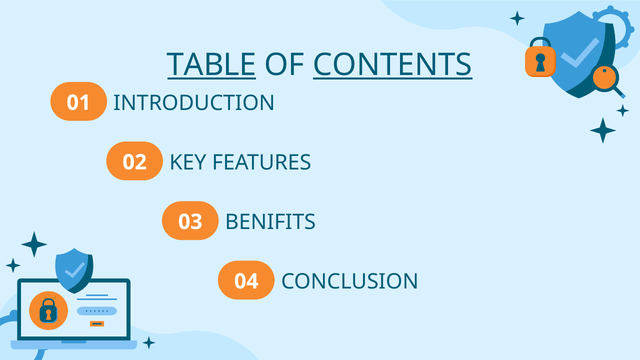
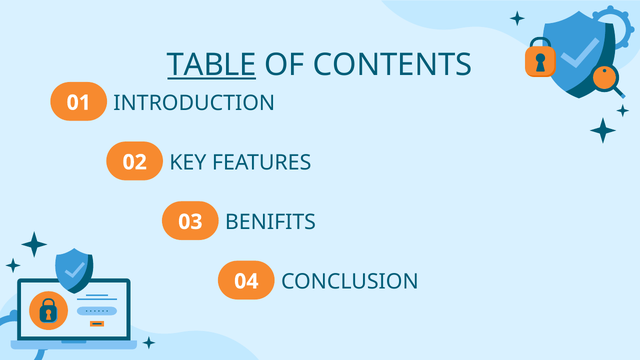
CONTENTS underline: present -> none
